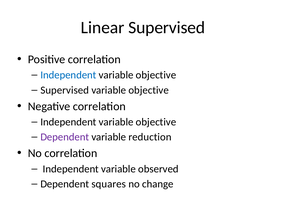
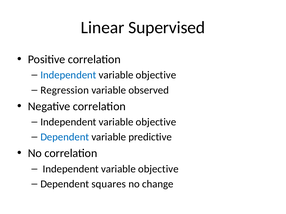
Supervised at (65, 90): Supervised -> Regression
objective at (149, 90): objective -> observed
Dependent at (65, 137) colour: purple -> blue
reduction: reduction -> predictive
observed at (158, 169): observed -> objective
